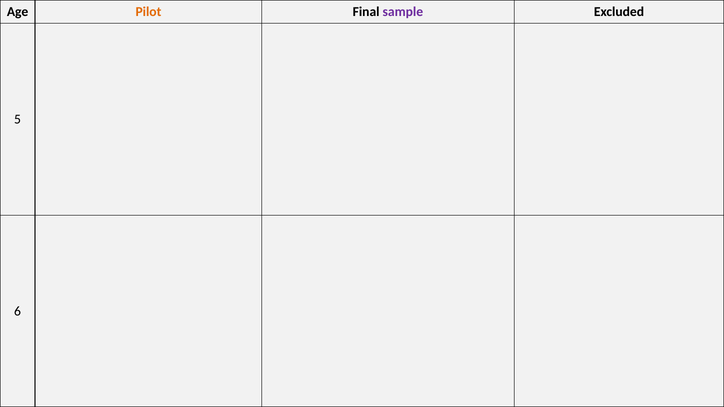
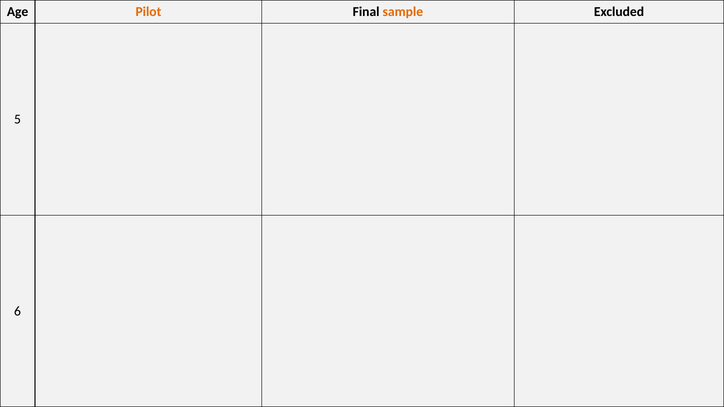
sample colour: purple -> orange
